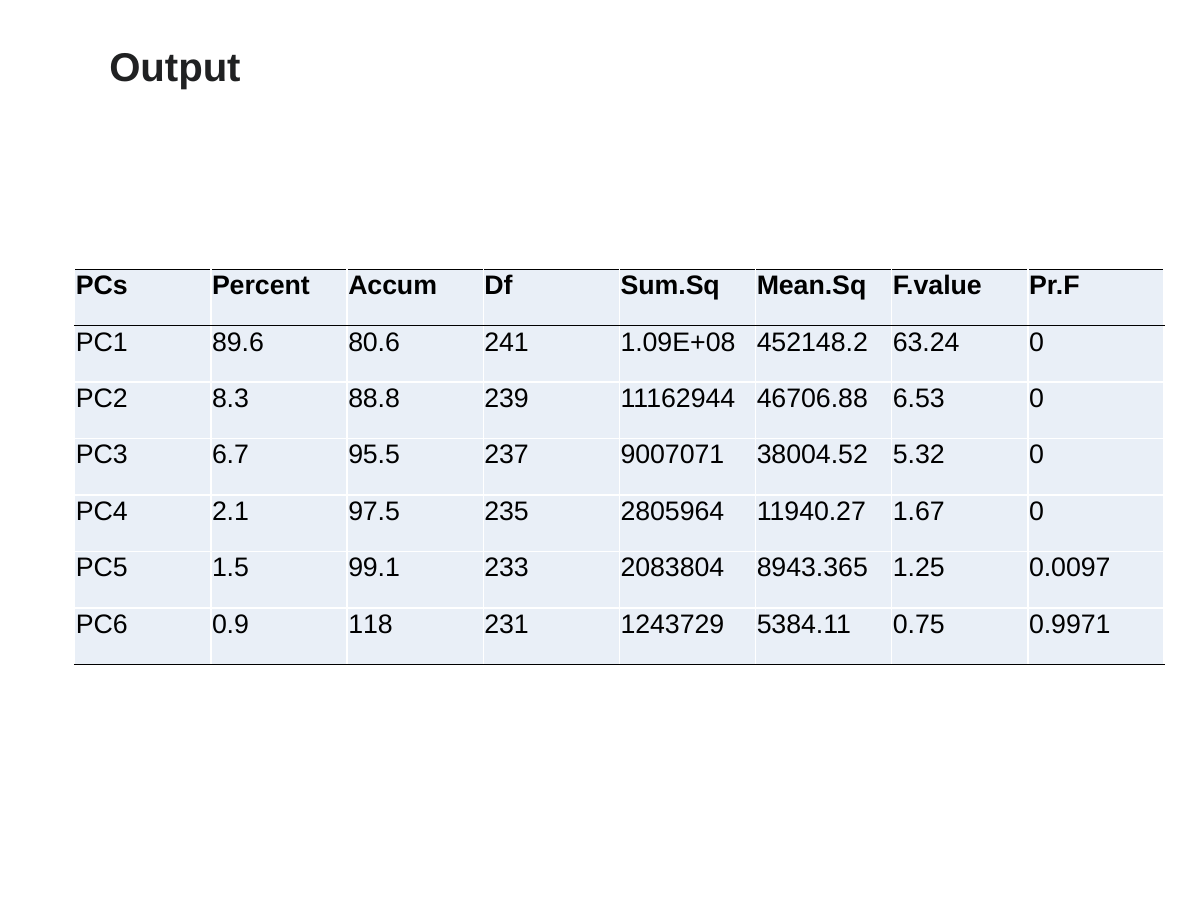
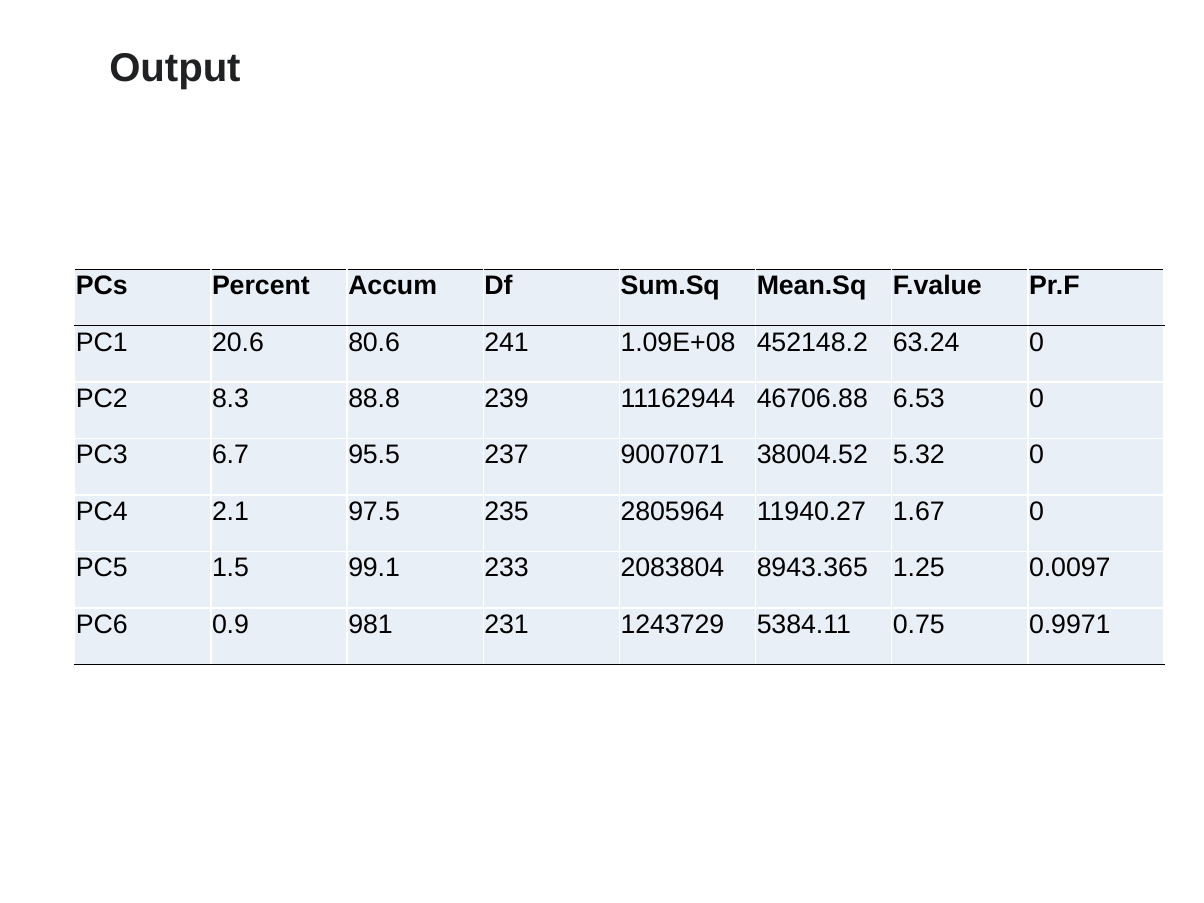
89.6: 89.6 -> 20.6
118: 118 -> 981
